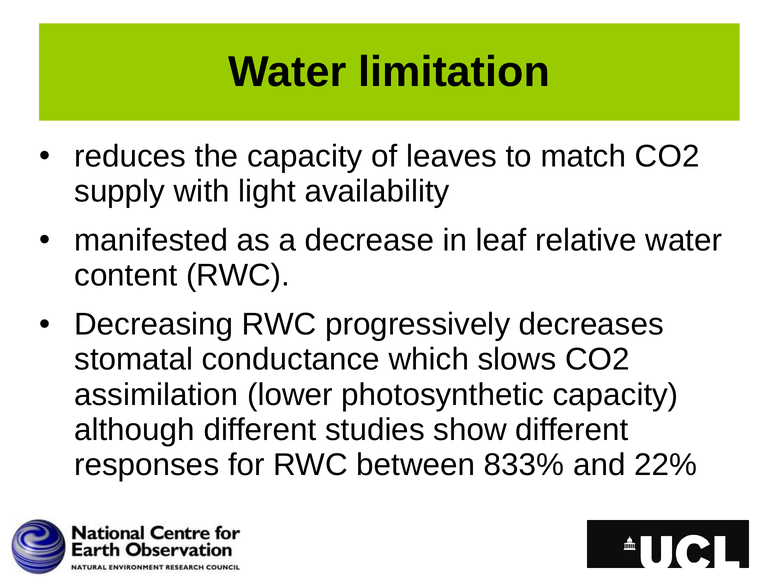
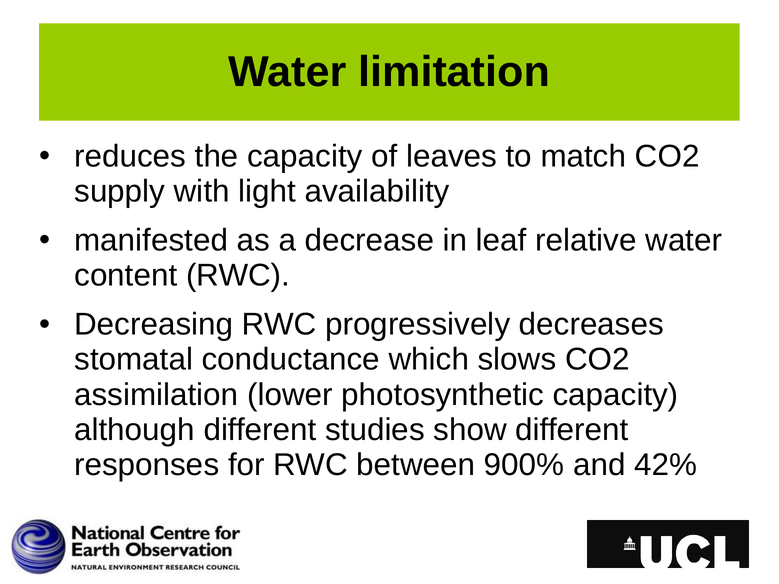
833%: 833% -> 900%
22%: 22% -> 42%
